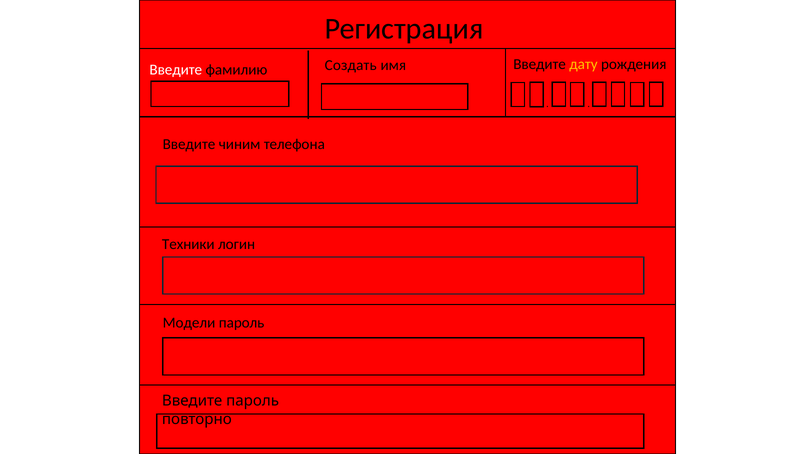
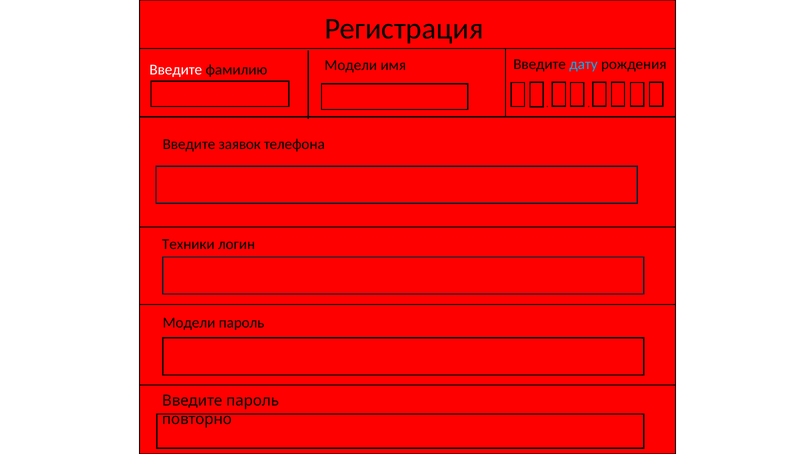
фамилию Создать: Создать -> Модели
дату colour: yellow -> light blue
чиним: чиним -> заявок
